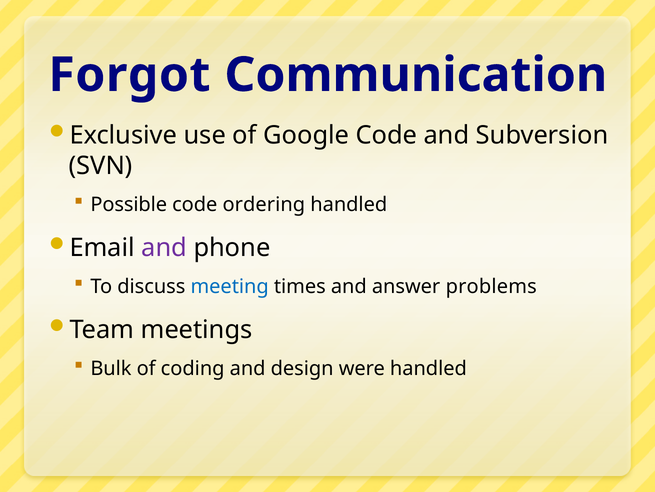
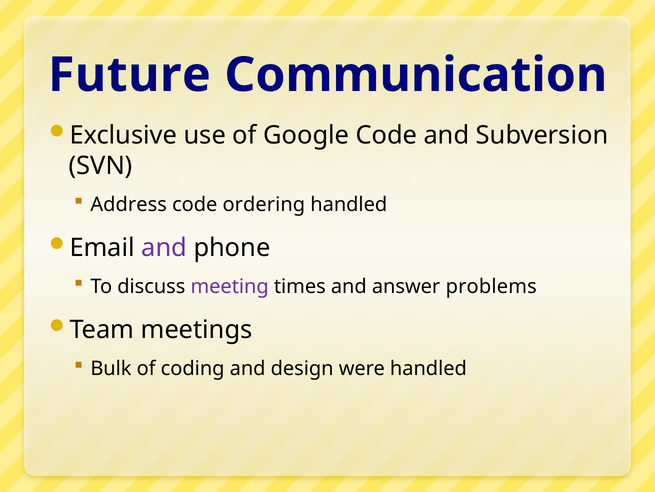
Forgot: Forgot -> Future
Possible: Possible -> Address
meeting colour: blue -> purple
